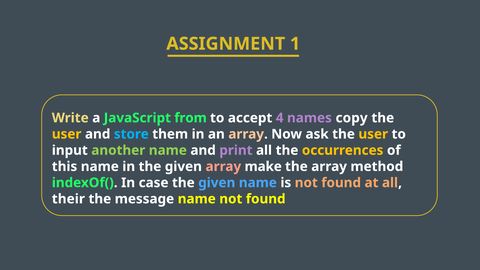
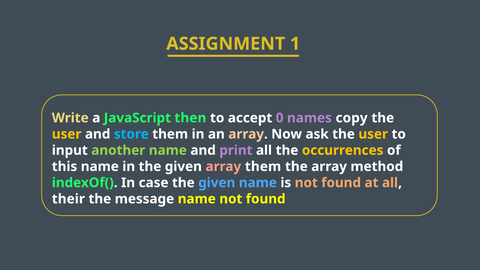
from: from -> then
4: 4 -> 0
array make: make -> them
